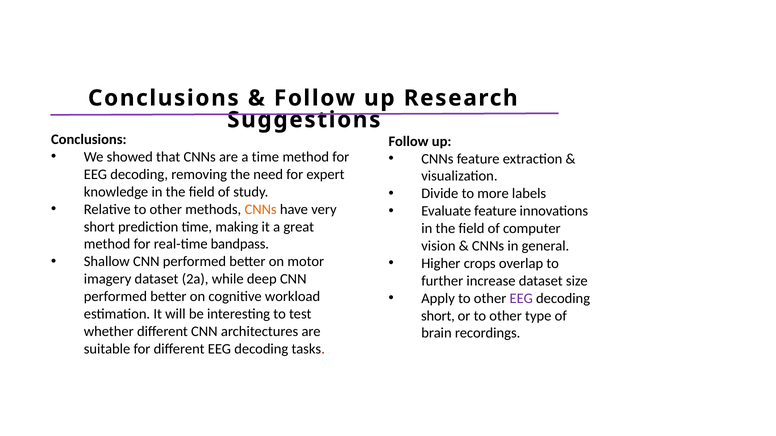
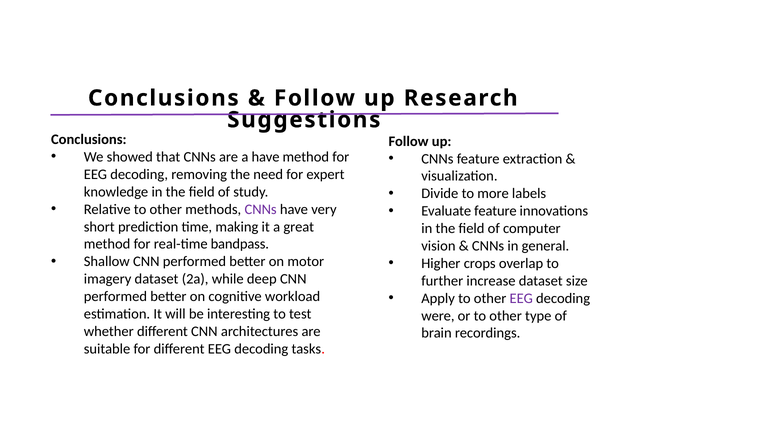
a time: time -> have
CNNs at (261, 210) colour: orange -> purple
short at (438, 316): short -> were
